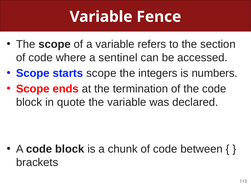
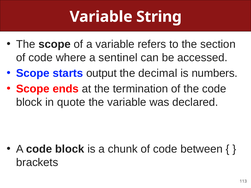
Fence: Fence -> String
starts scope: scope -> output
integers: integers -> decimal
